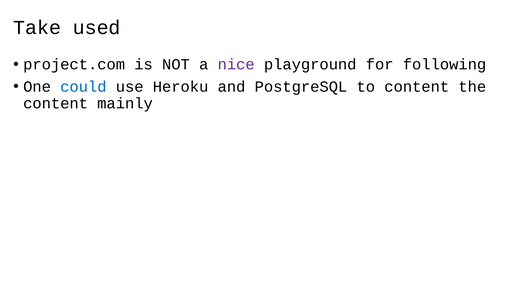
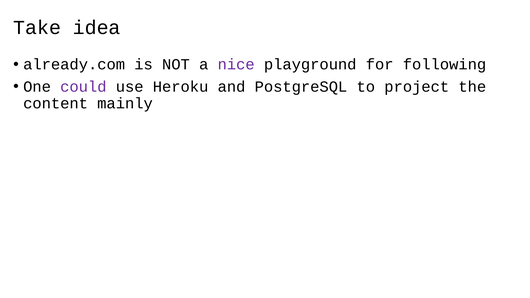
used: used -> idea
project.com: project.com -> already.com
could colour: blue -> purple
to content: content -> project
